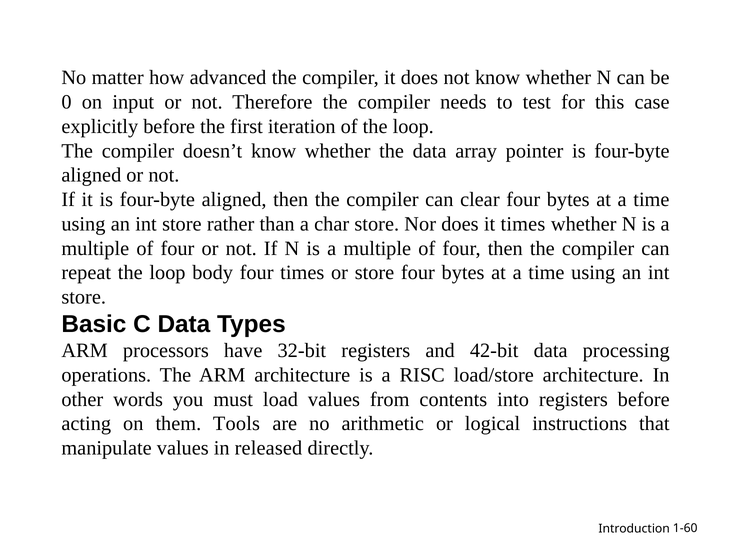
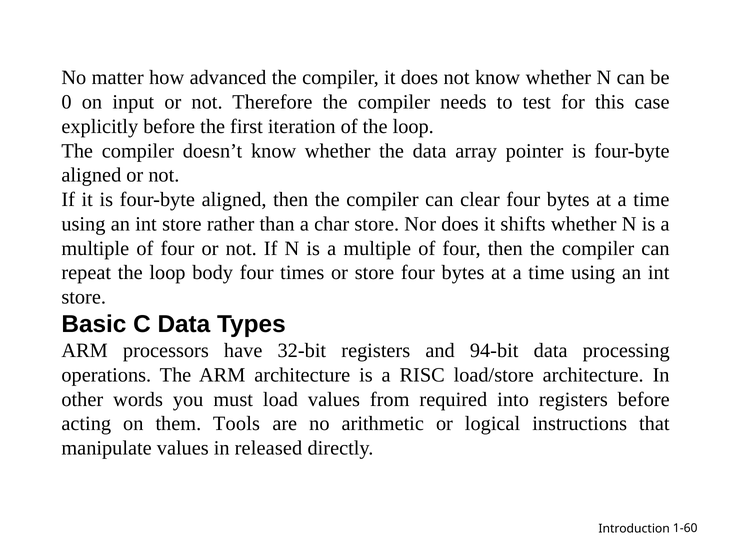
it times: times -> shifts
42-bit: 42-bit -> 94-bit
contents: contents -> required
